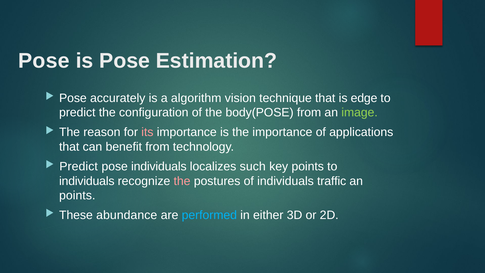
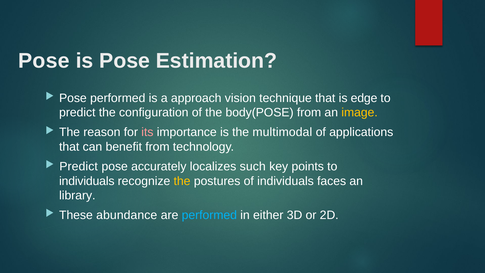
Pose accurately: accurately -> performed
algorithm: algorithm -> approach
image colour: light green -> yellow
the importance: importance -> multimodal
pose individuals: individuals -> accurately
the at (182, 181) colour: pink -> yellow
traffic: traffic -> faces
points at (77, 195): points -> library
